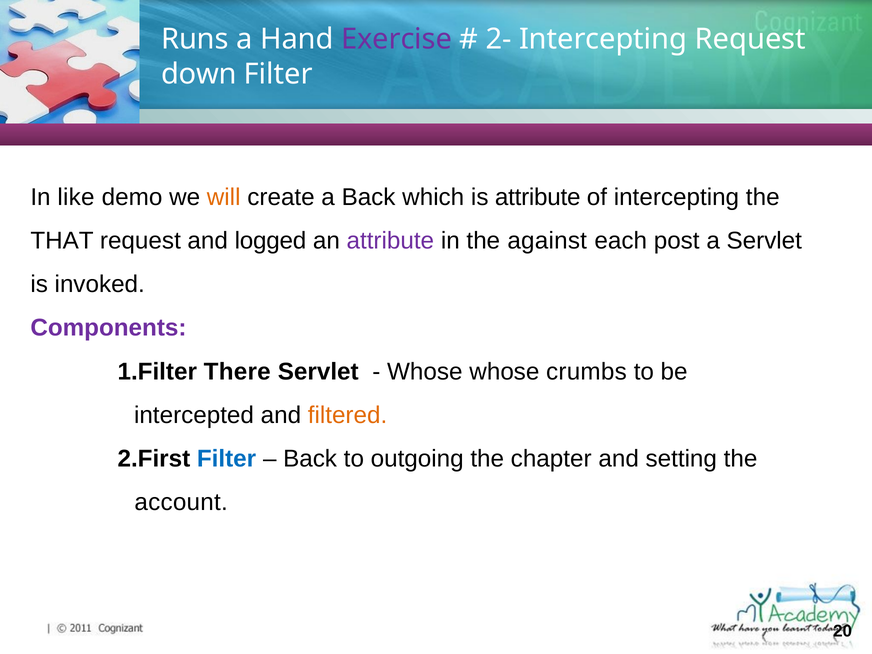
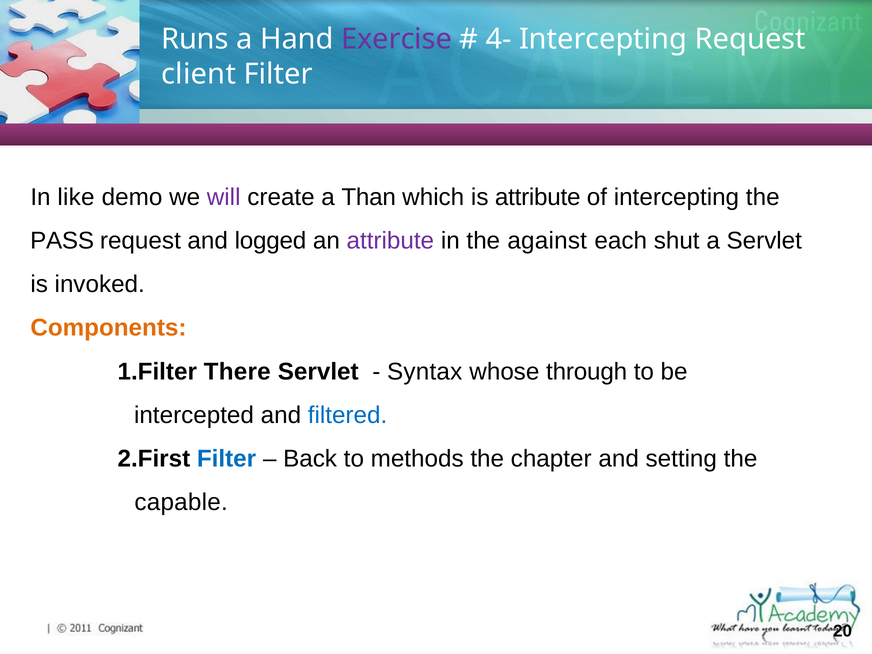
2-: 2- -> 4-
down: down -> client
will colour: orange -> purple
a Back: Back -> Than
THAT: THAT -> PASS
post: post -> shut
Components colour: purple -> orange
Whose at (425, 372): Whose -> Syntax
crumbs: crumbs -> through
filtered colour: orange -> blue
outgoing: outgoing -> methods
account: account -> capable
